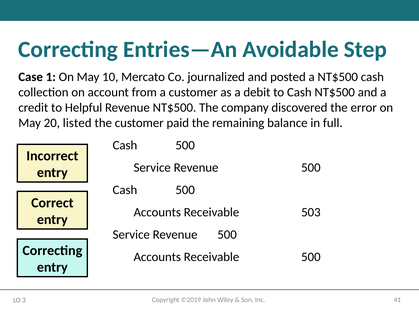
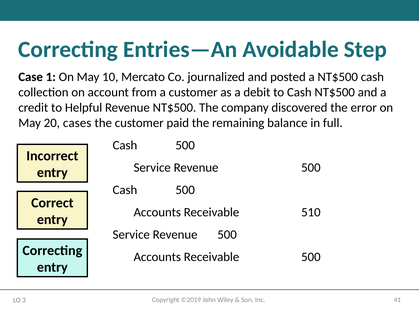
listed: listed -> cases
503: 503 -> 510
